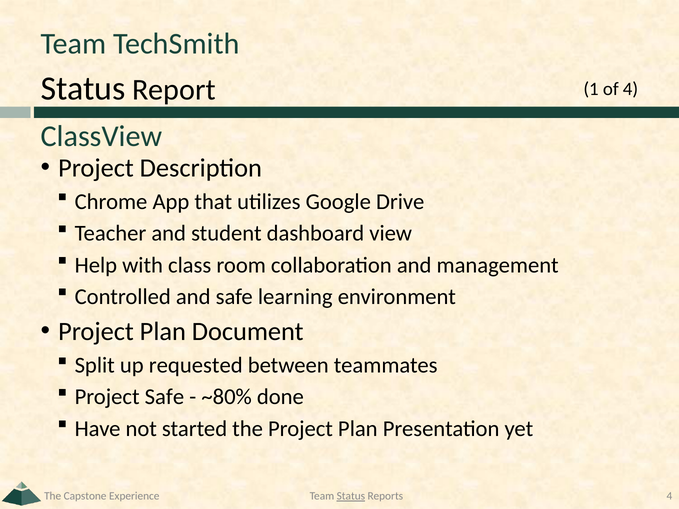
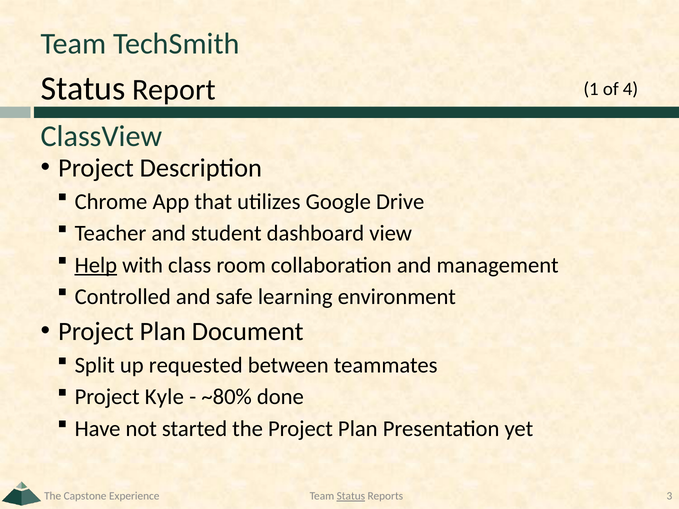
Help underline: none -> present
Project Safe: Safe -> Kyle
Reports 4: 4 -> 3
